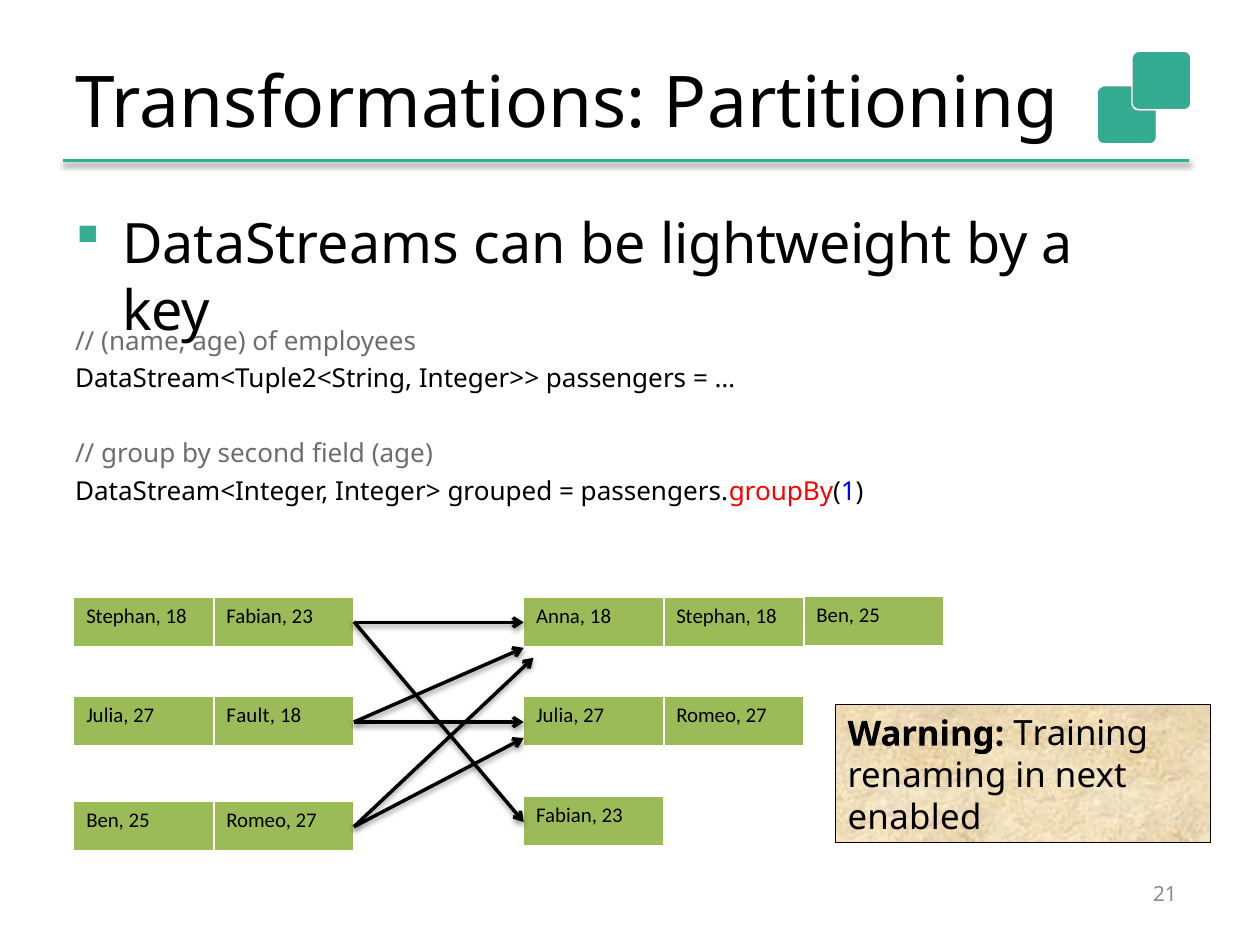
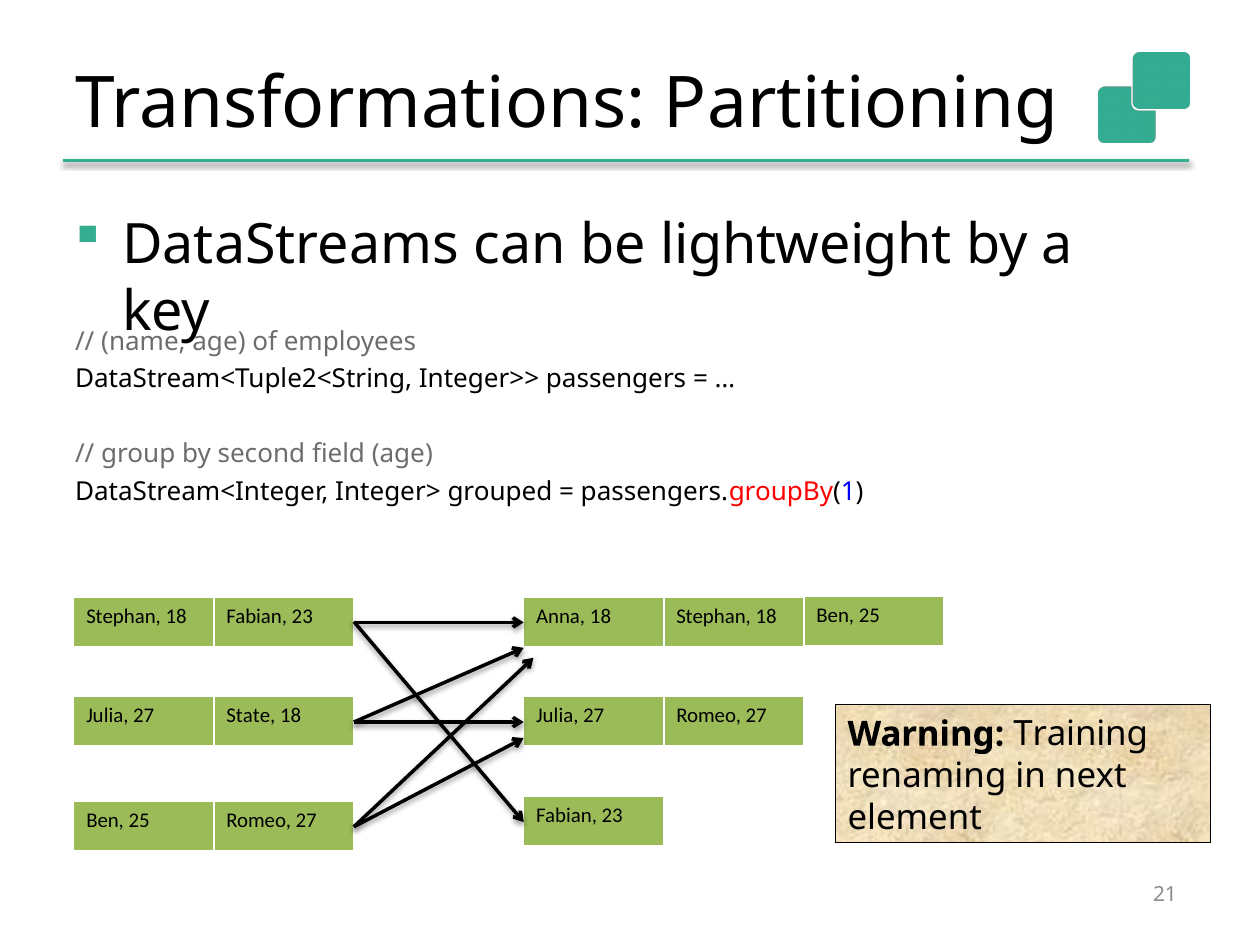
Fault: Fault -> State
enabled: enabled -> element
